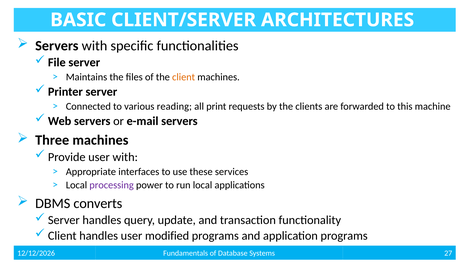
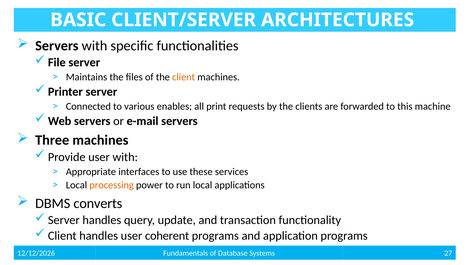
reading: reading -> enables
processing colour: purple -> orange
modified: modified -> coherent
